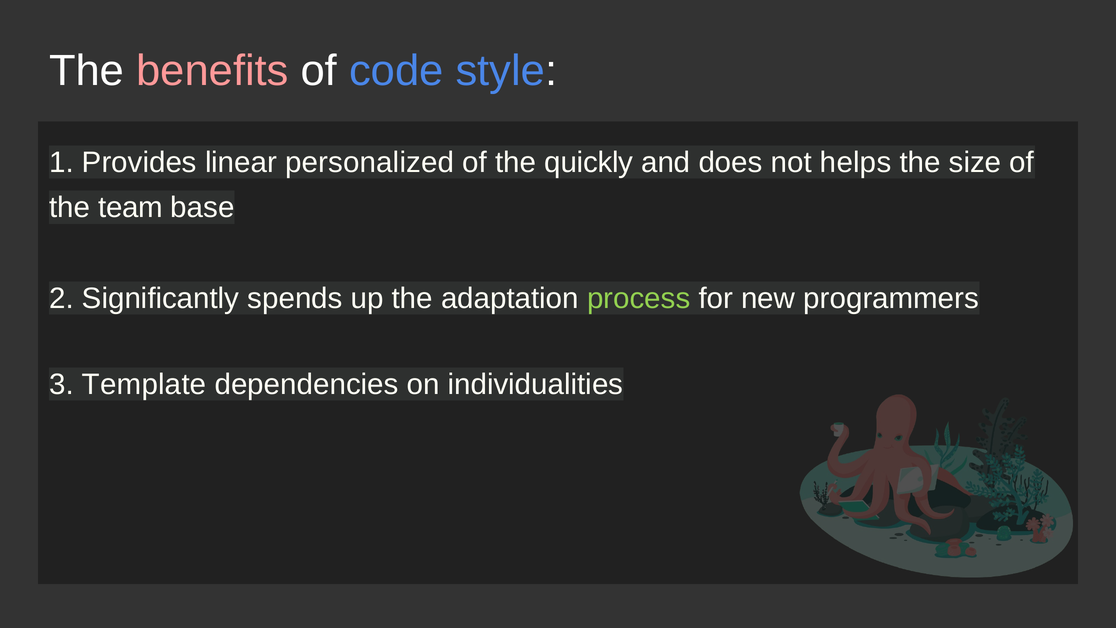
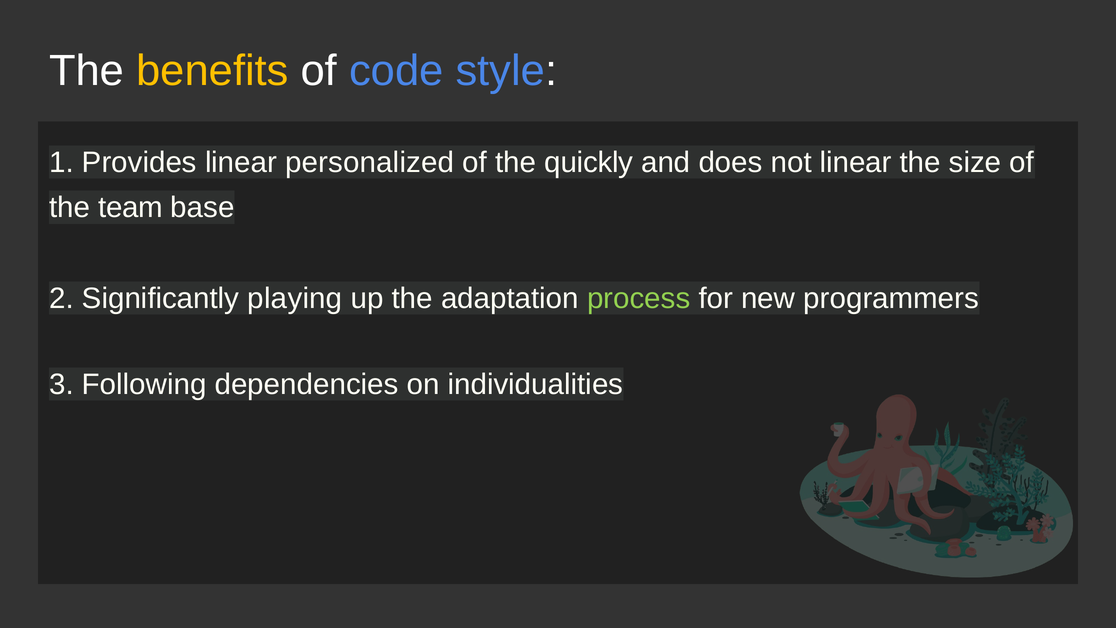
benefits colour: pink -> yellow
not helps: helps -> linear
spends: spends -> playing
Template: Template -> Following
